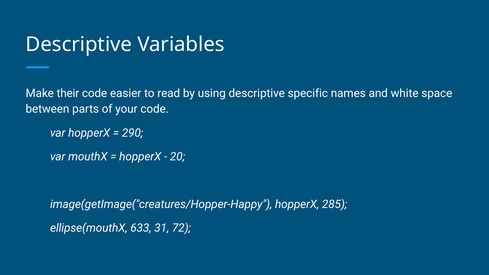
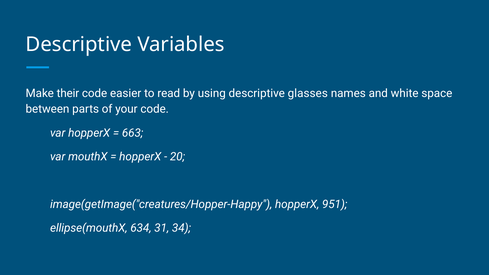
specific: specific -> glasses
290: 290 -> 663
285: 285 -> 951
633: 633 -> 634
72: 72 -> 34
